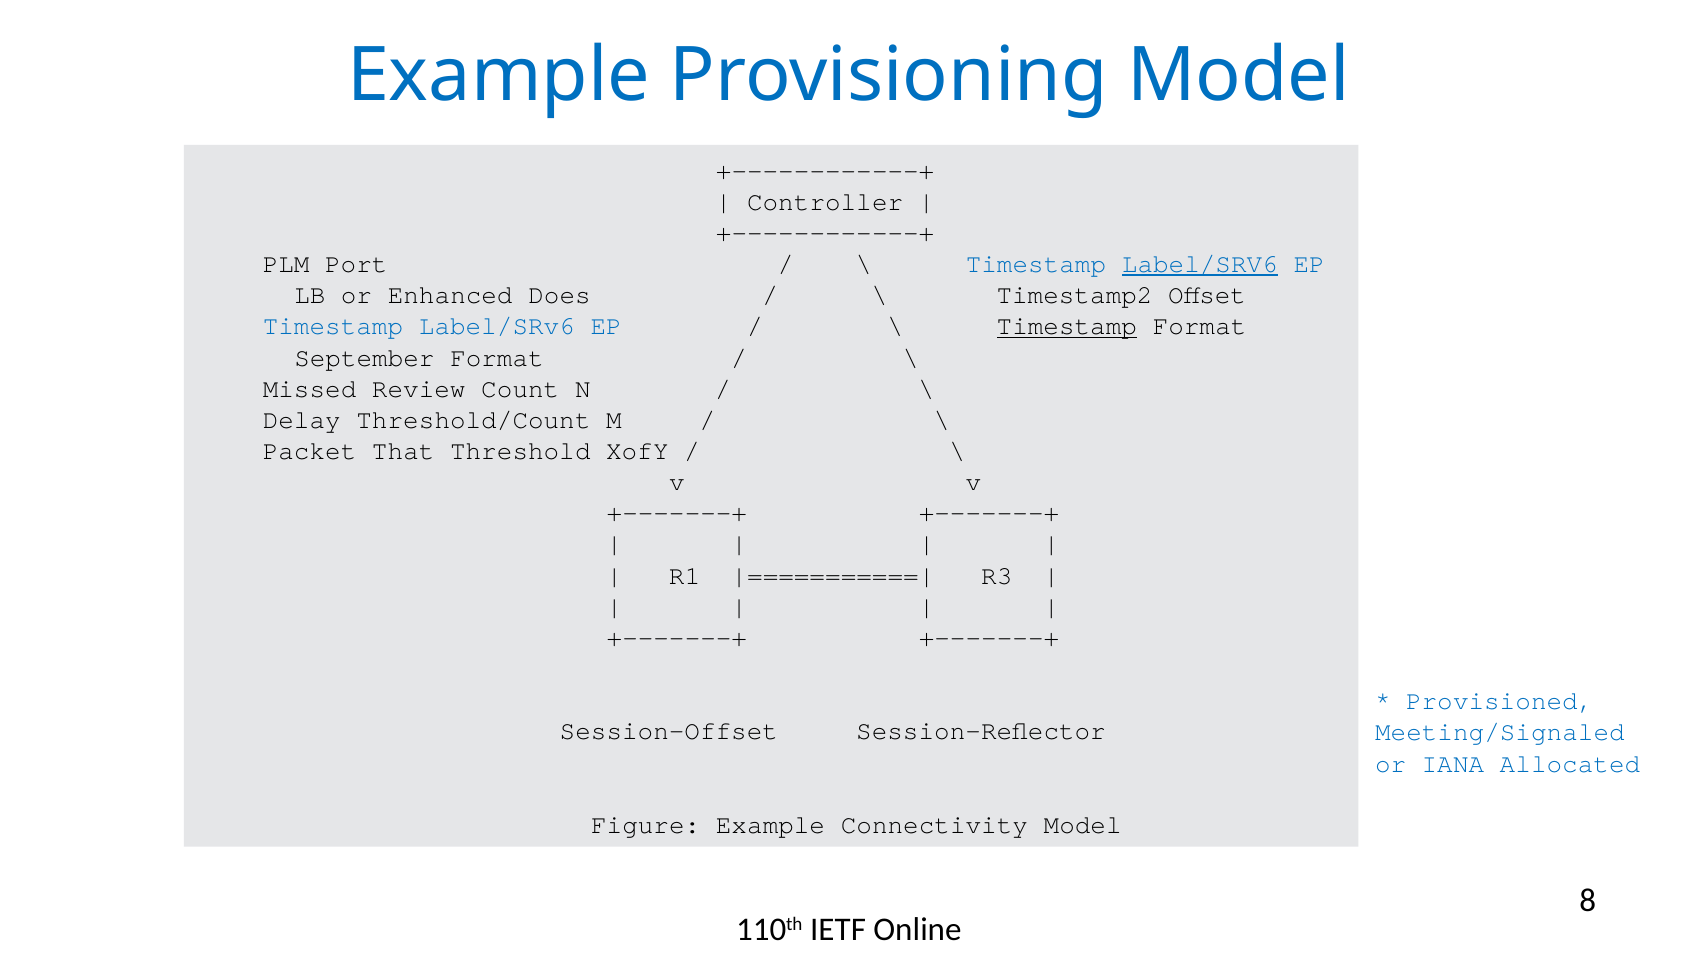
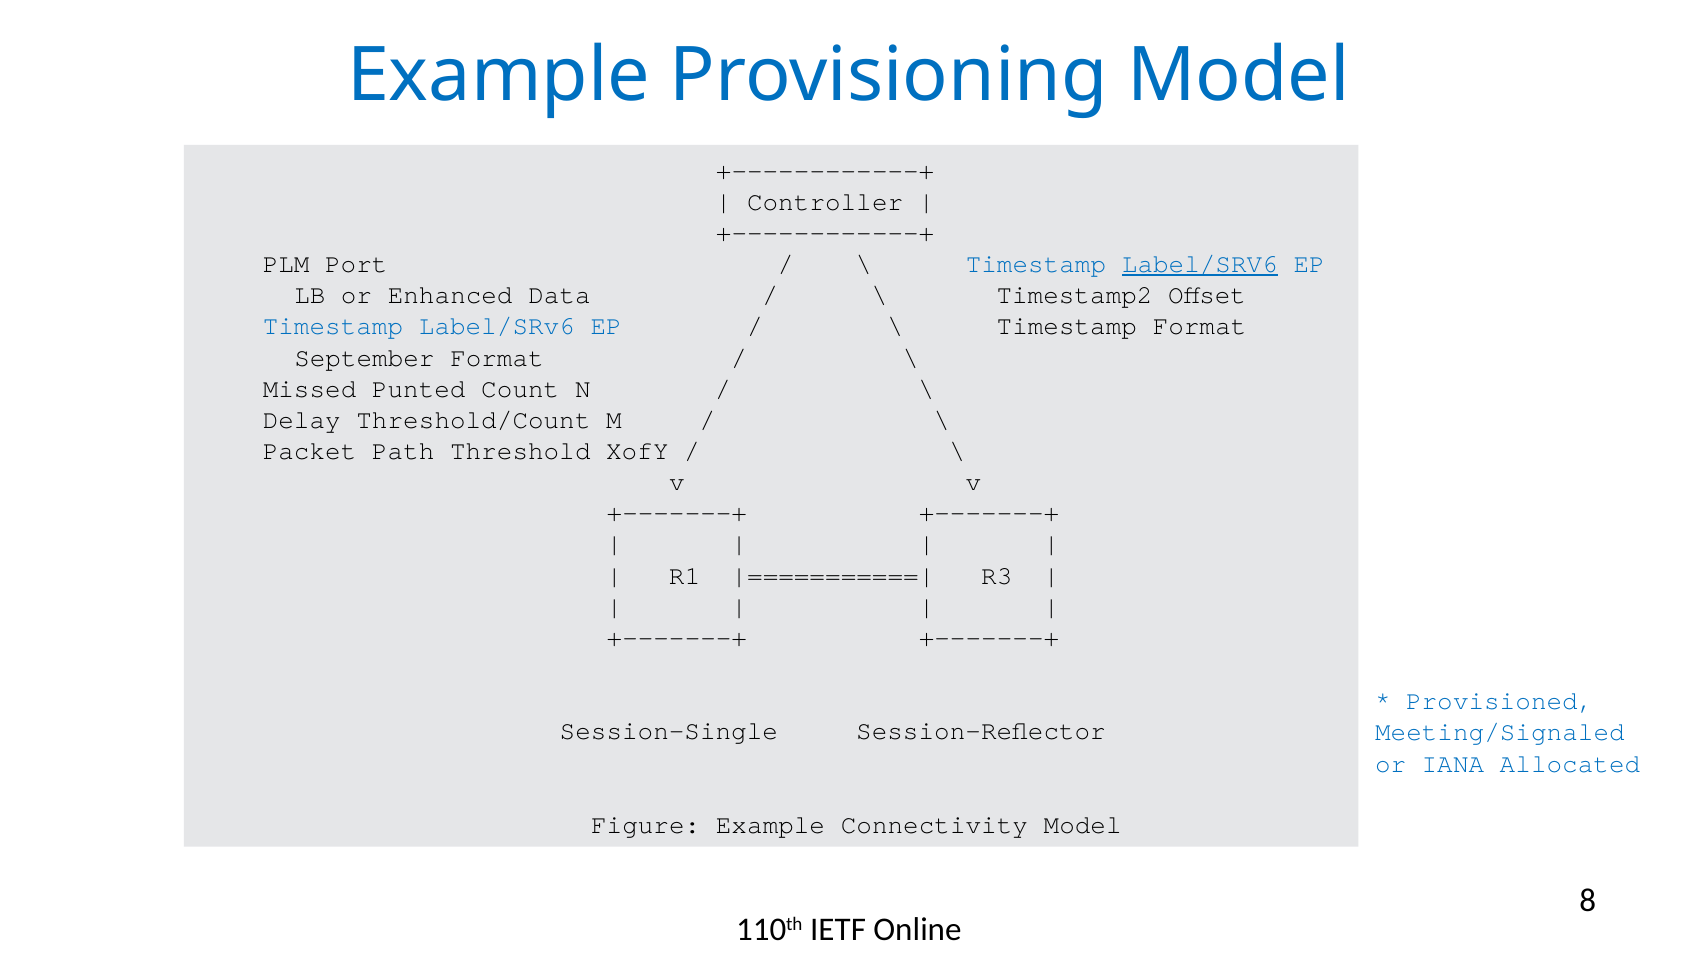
Does: Does -> Data
Timestamp at (1067, 326) underline: present -> none
Review: Review -> Punted
That: That -> Path
Session-Offset: Session-Offset -> Session-Single
